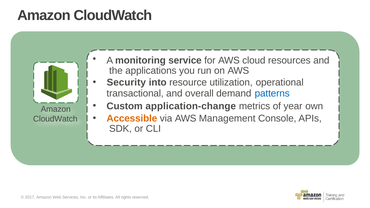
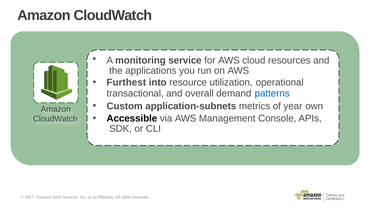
Security: Security -> Furthest
application-change: application-change -> application-subnets
Accessible colour: orange -> black
